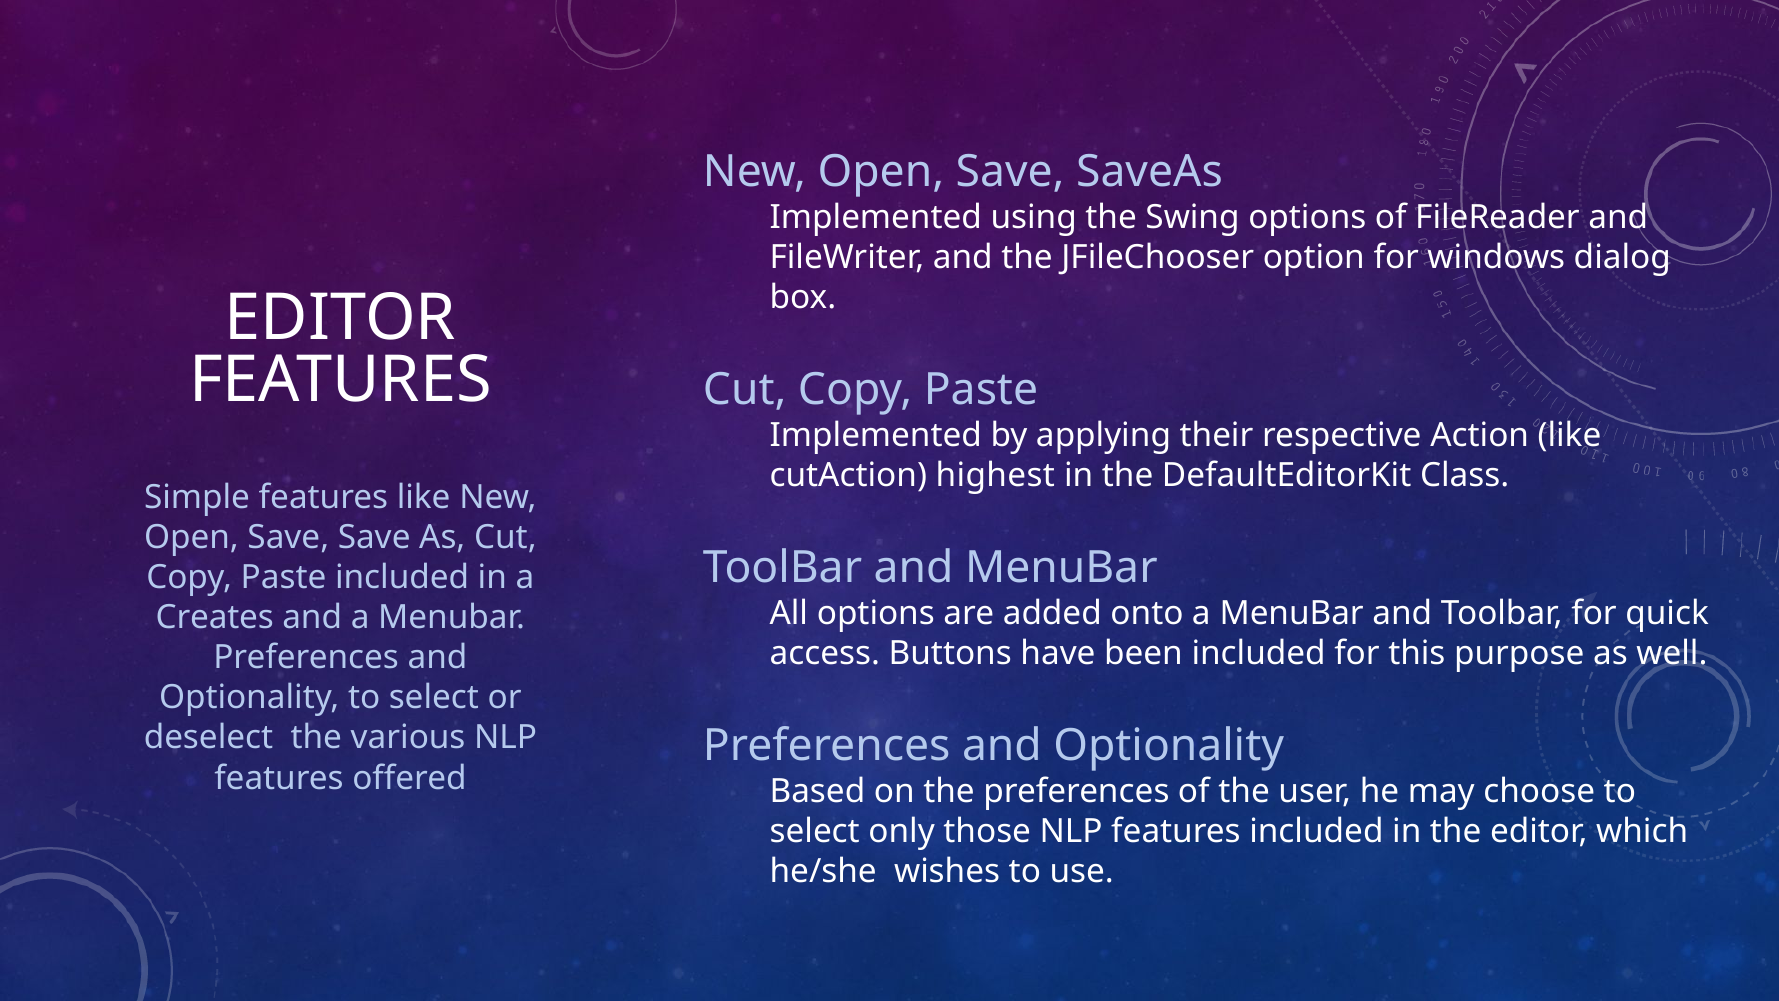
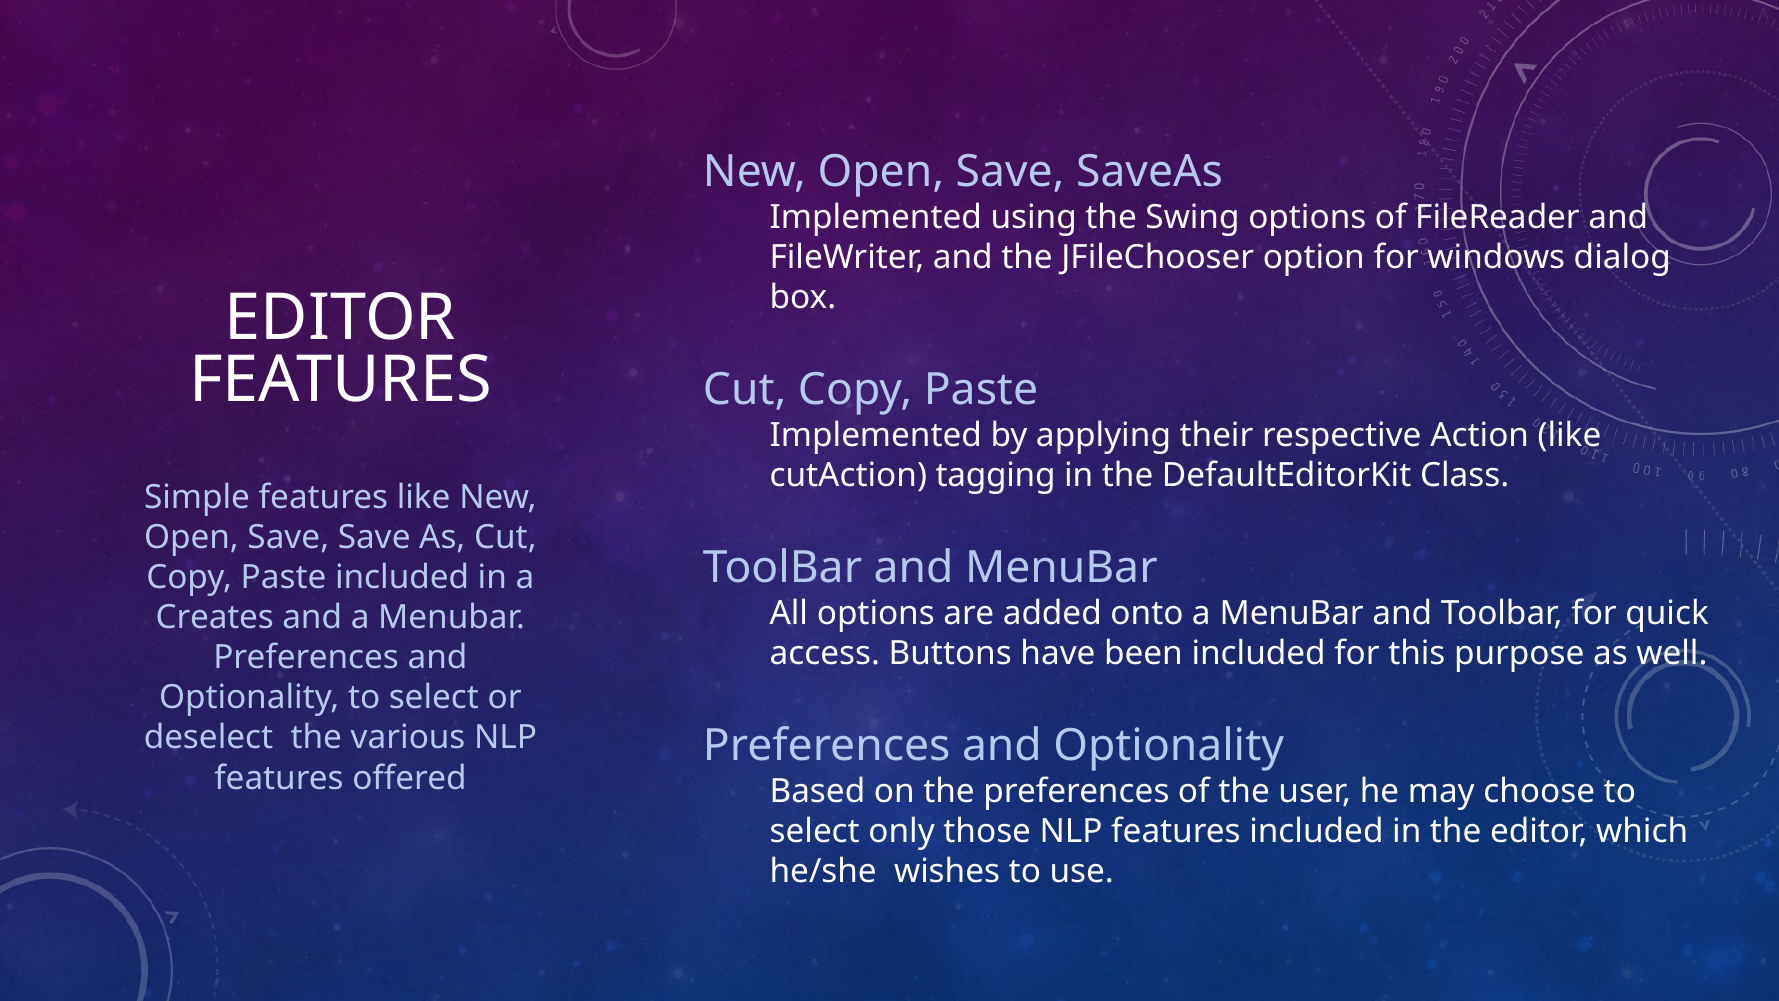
highest: highest -> tagging
